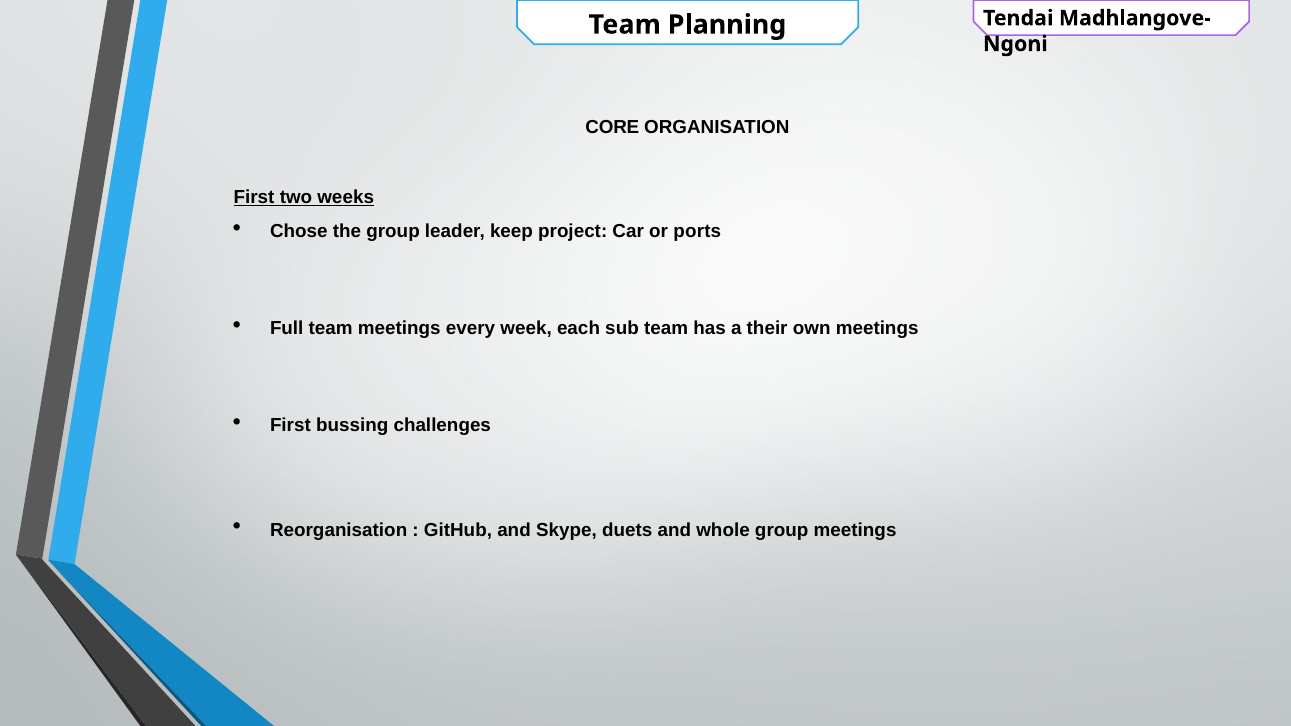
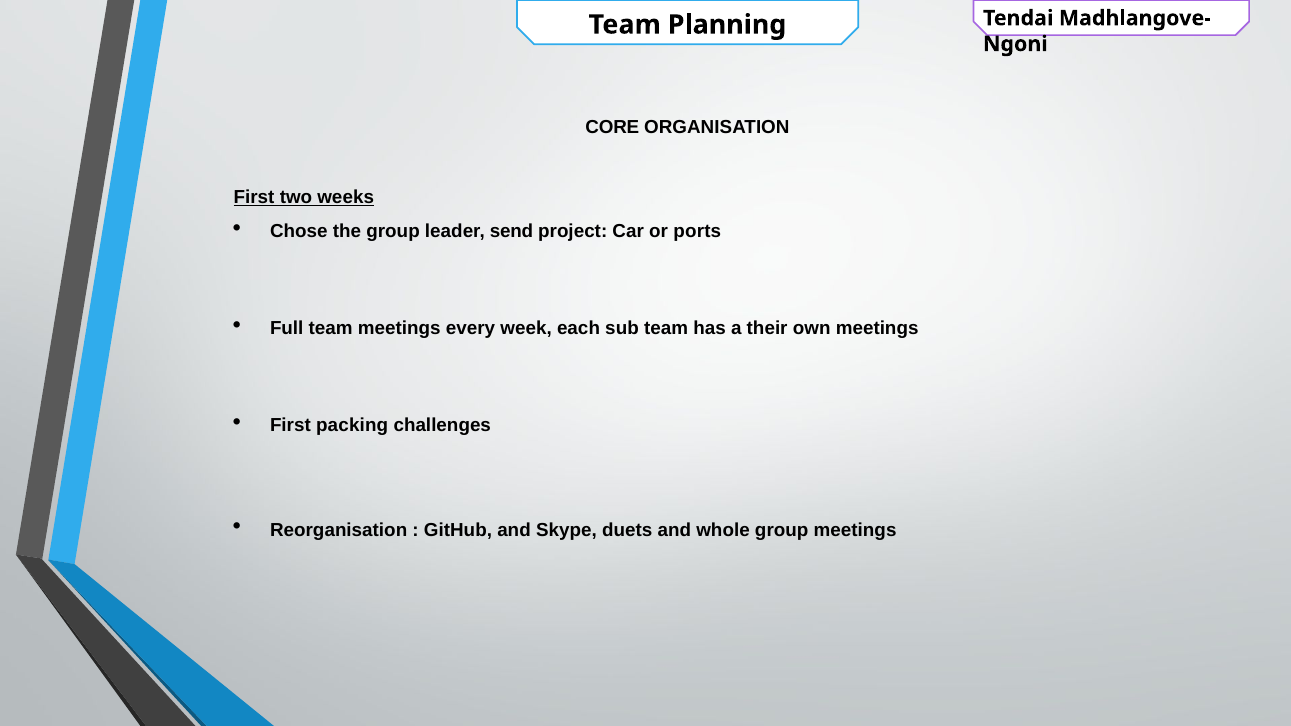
keep: keep -> send
bussing: bussing -> packing
